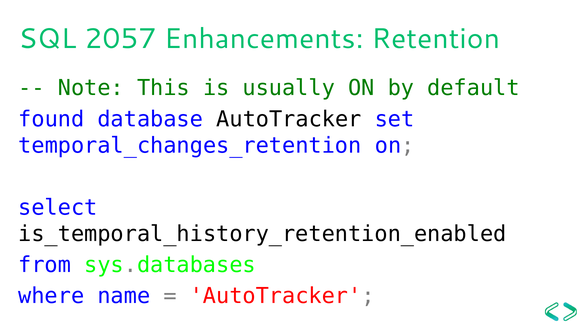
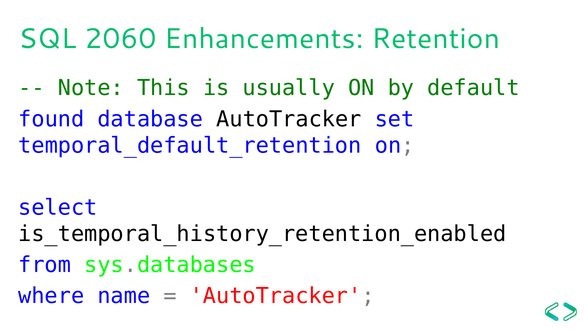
2057: 2057 -> 2060
temporal_changes_retention: temporal_changes_retention -> temporal_default_retention
